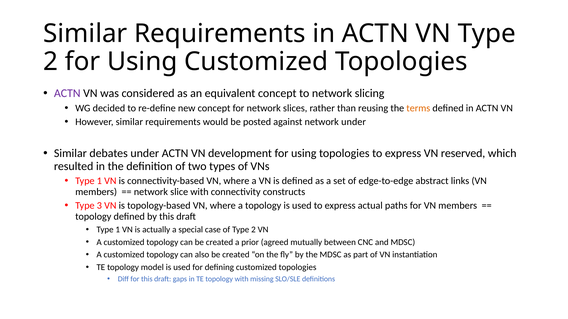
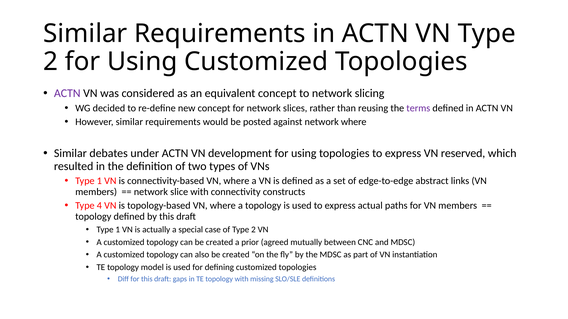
terms colour: orange -> purple
network under: under -> where
3: 3 -> 4
